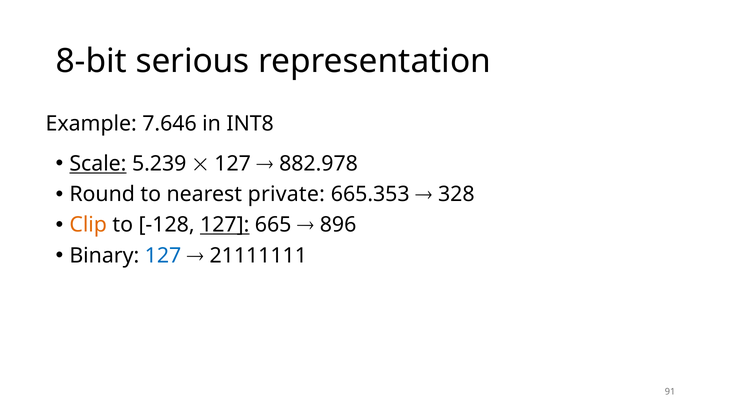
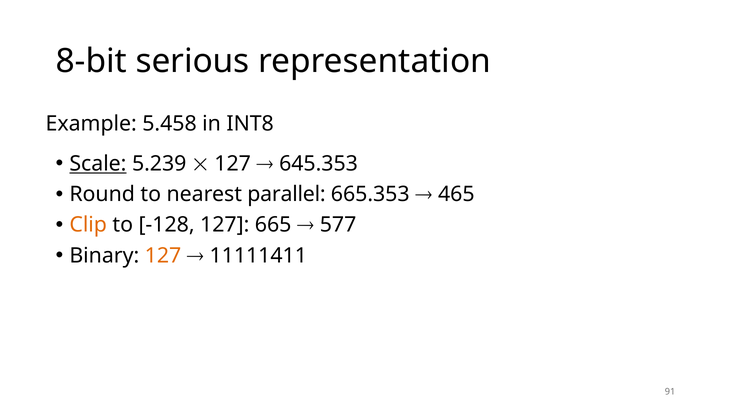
7.646: 7.646 -> 5.458
882.978: 882.978 -> 645.353
private: private -> parallel
328: 328 -> 465
127 at (225, 225) underline: present -> none
896: 896 -> 577
127 at (163, 256) colour: blue -> orange
21111111: 21111111 -> 11111411
